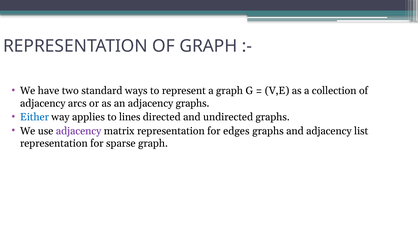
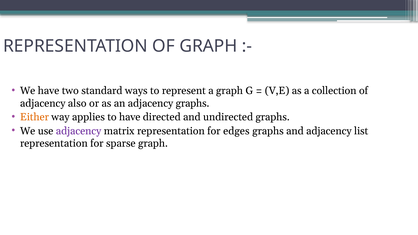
arcs: arcs -> also
Either colour: blue -> orange
to lines: lines -> have
